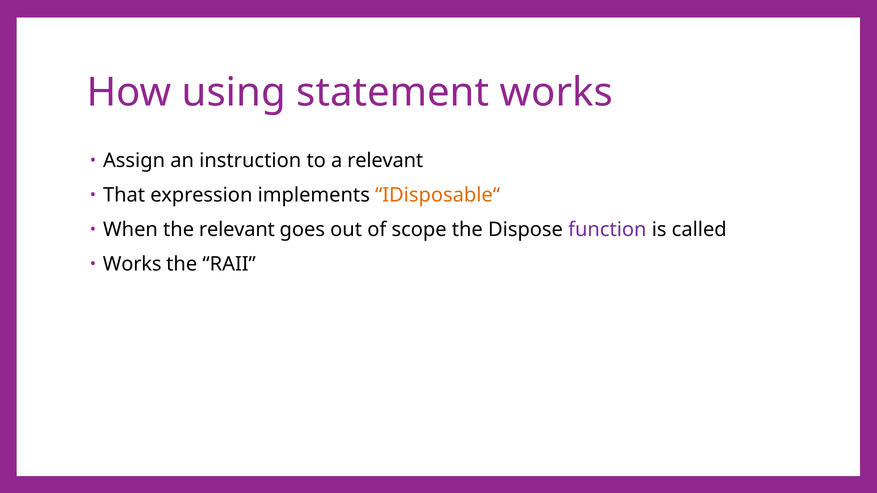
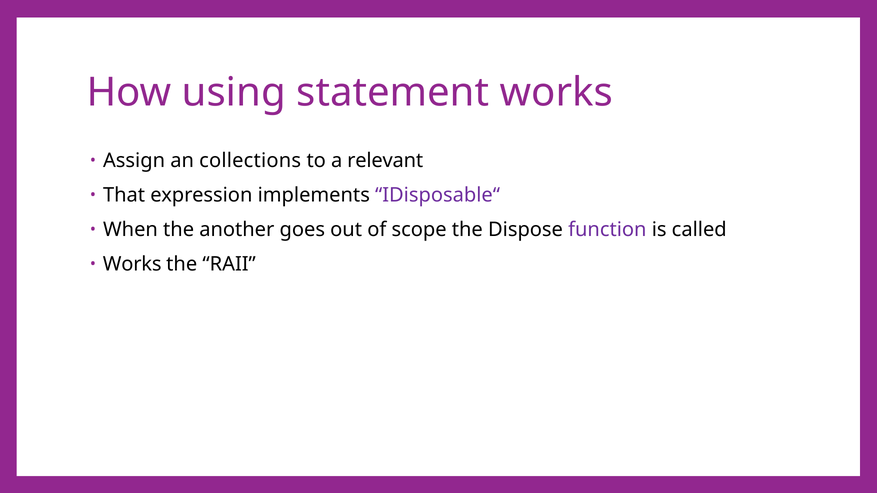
instruction: instruction -> collections
IDisposable“ colour: orange -> purple
the relevant: relevant -> another
